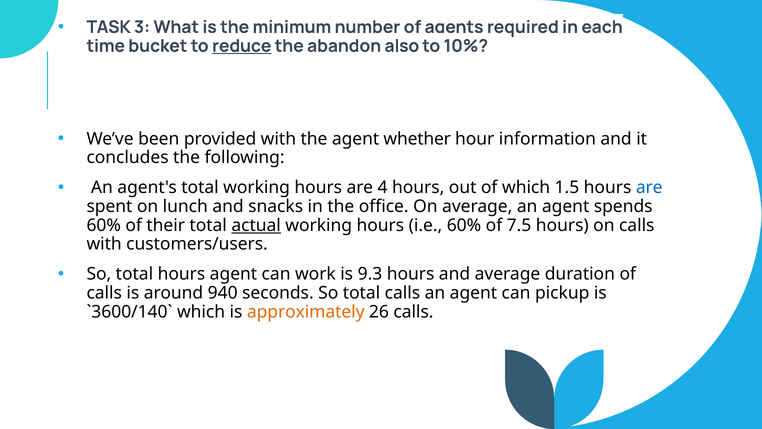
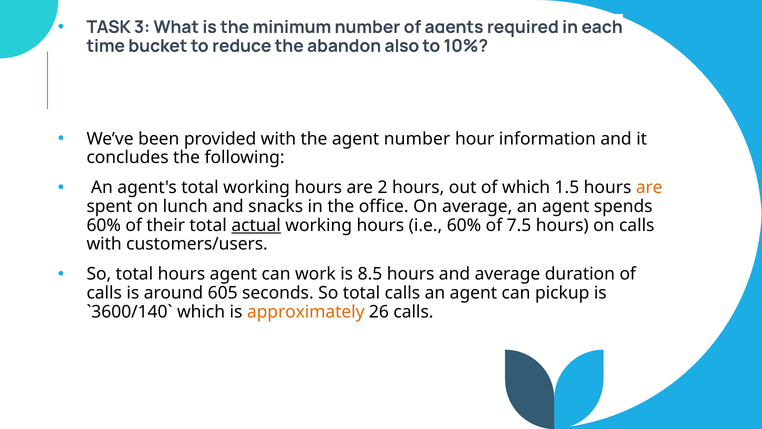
reduce underline: present -> none
agent whether: whether -> number
4: 4 -> 2
are at (649, 187) colour: blue -> orange
9.3: 9.3 -> 8.5
940: 940 -> 605
